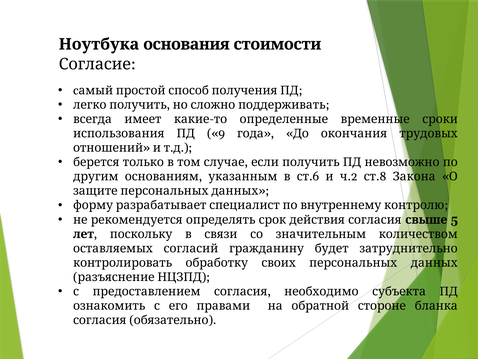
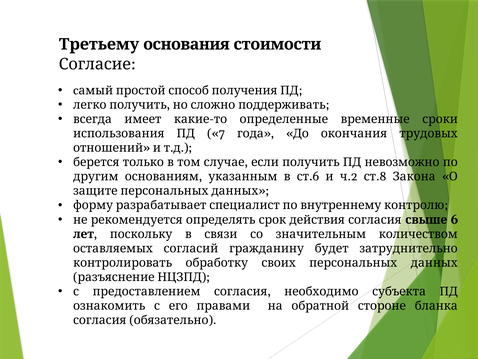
Ноутбука: Ноутбука -> Третьему
9: 9 -> 7
5: 5 -> 6
